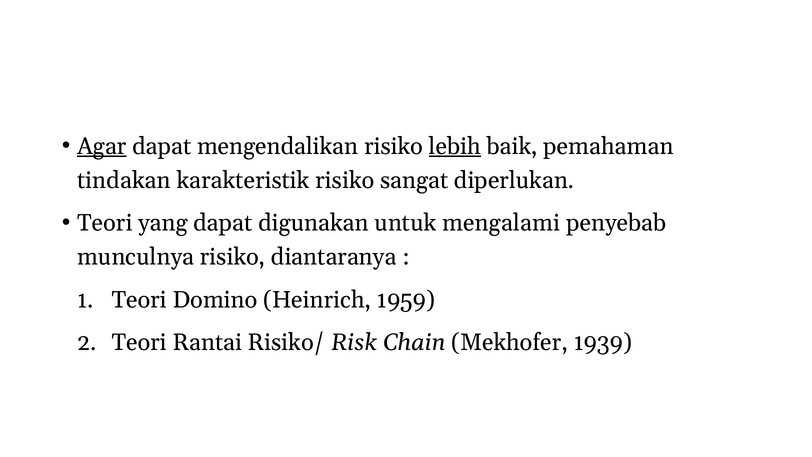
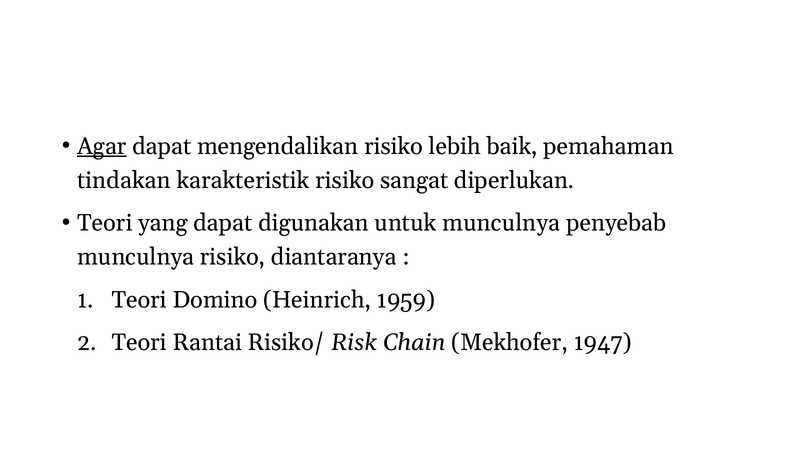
lebih underline: present -> none
untuk mengalami: mengalami -> munculnya
1939: 1939 -> 1947
